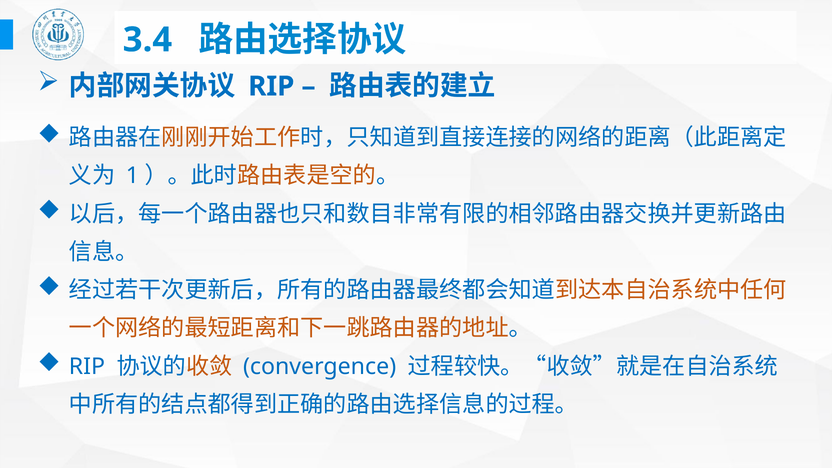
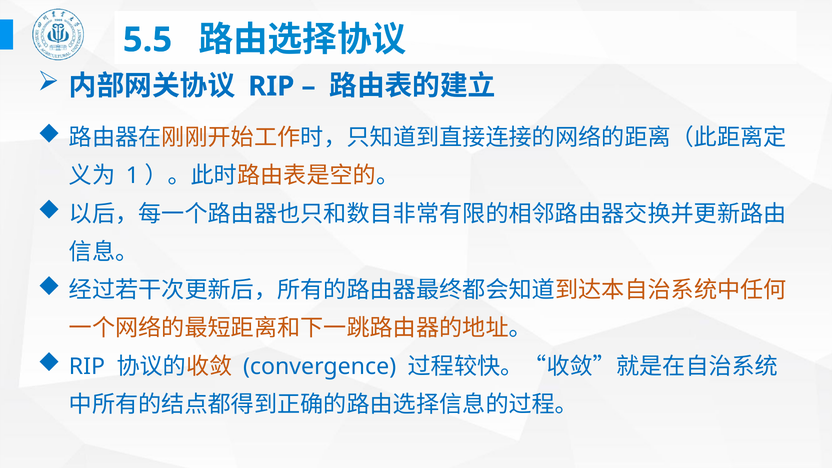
3.4: 3.4 -> 5.5
